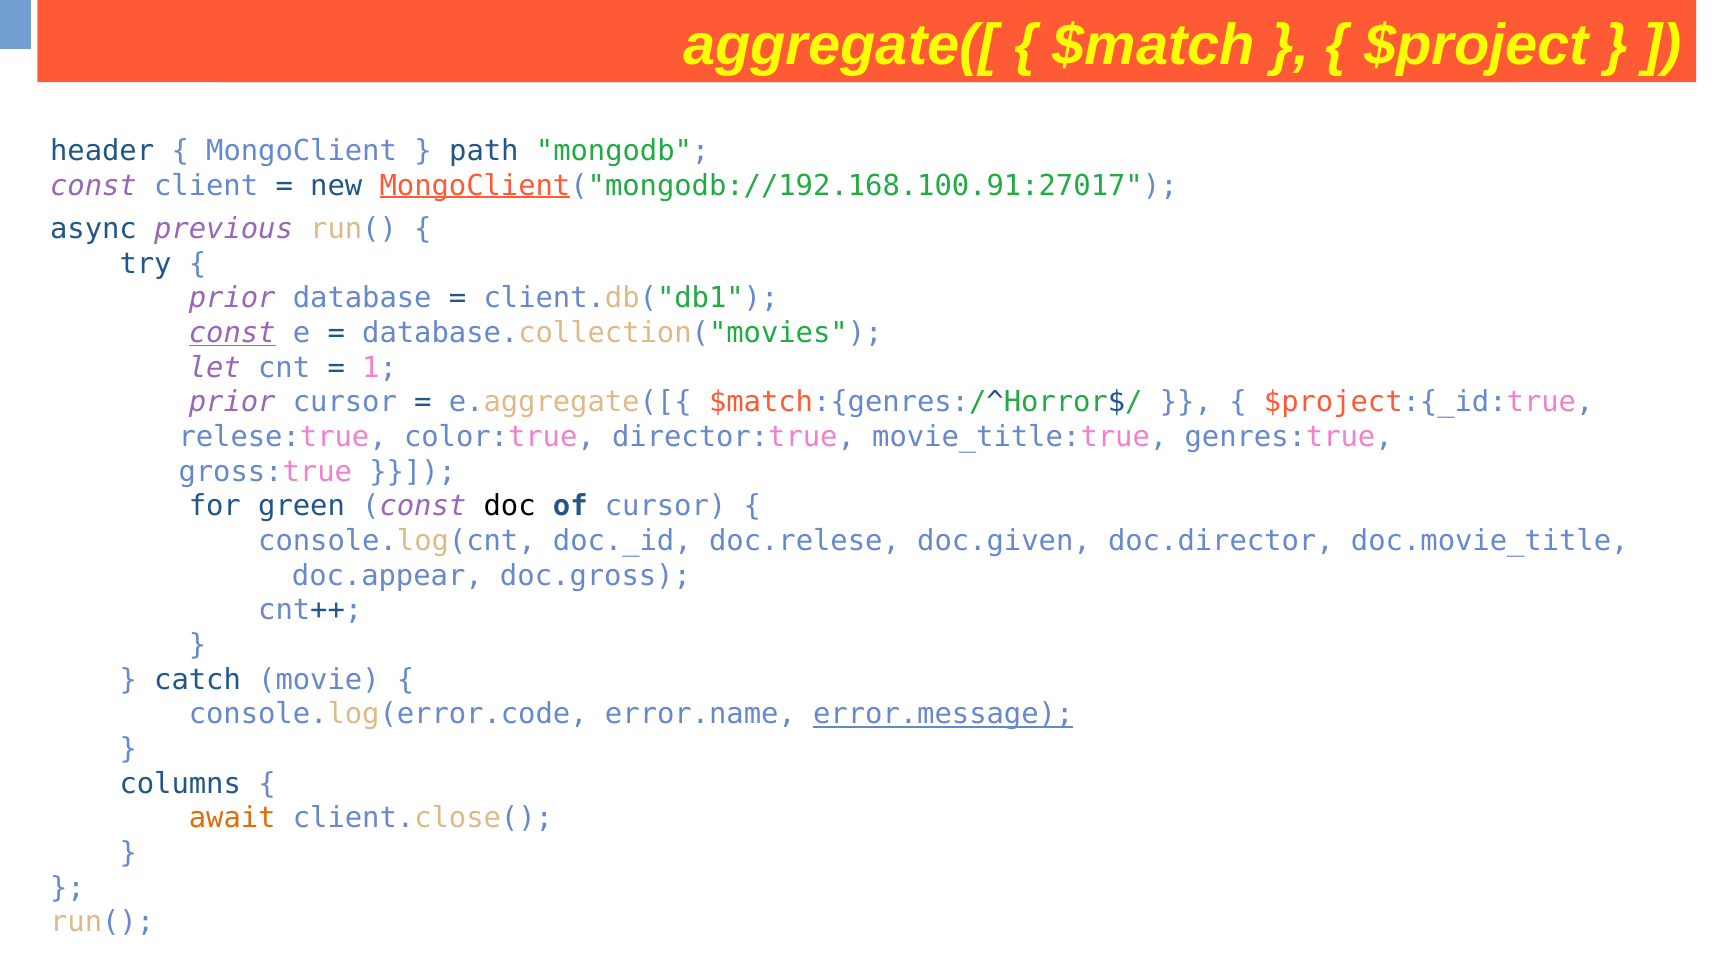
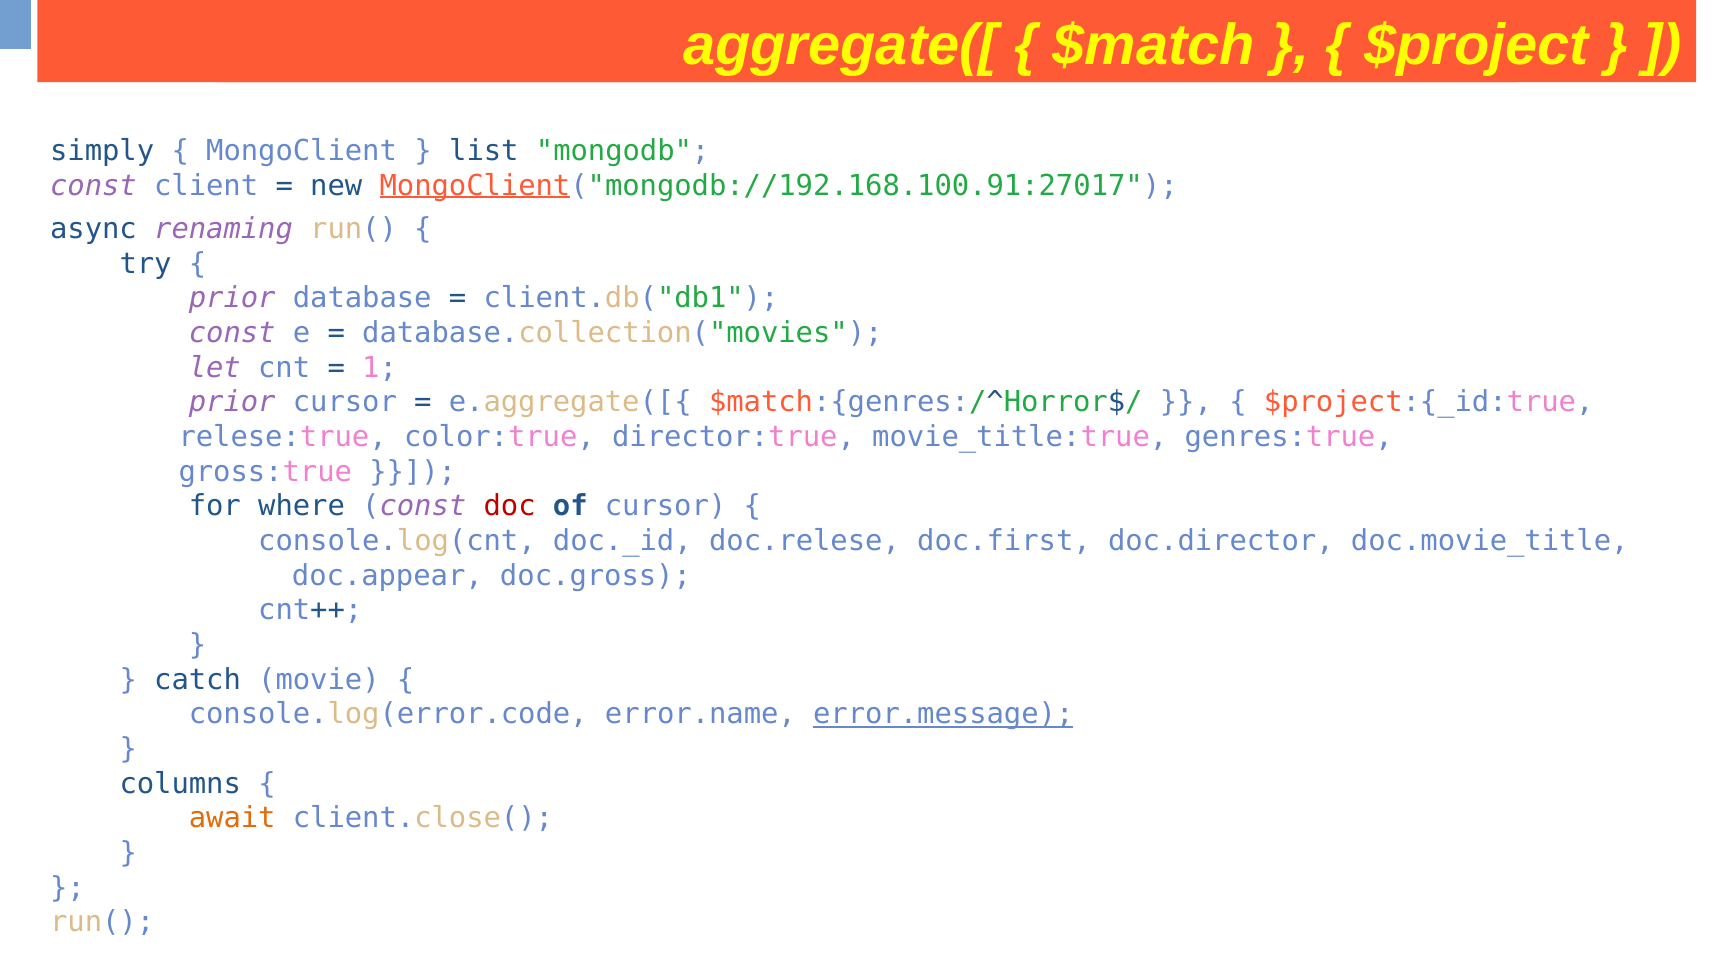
header: header -> simply
path: path -> list
previous: previous -> renaming
const at (232, 333) underline: present -> none
green: green -> where
doc colour: black -> red
doc.given: doc.given -> doc.first
